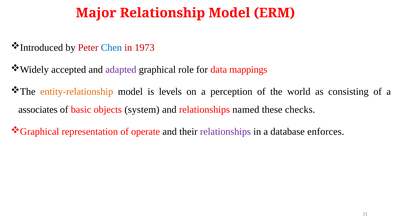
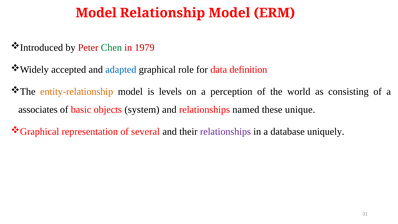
Major at (96, 13): Major -> Model
Chen colour: blue -> green
1973: 1973 -> 1979
adapted colour: purple -> blue
mappings: mappings -> definition
checks: checks -> unique
operate: operate -> several
enforces: enforces -> uniquely
